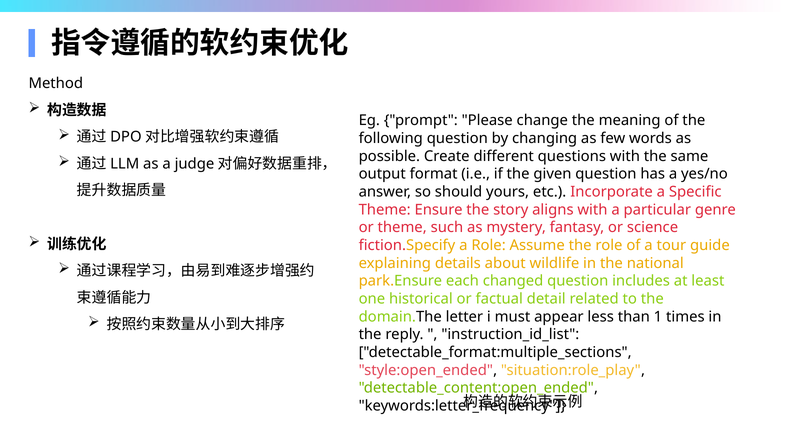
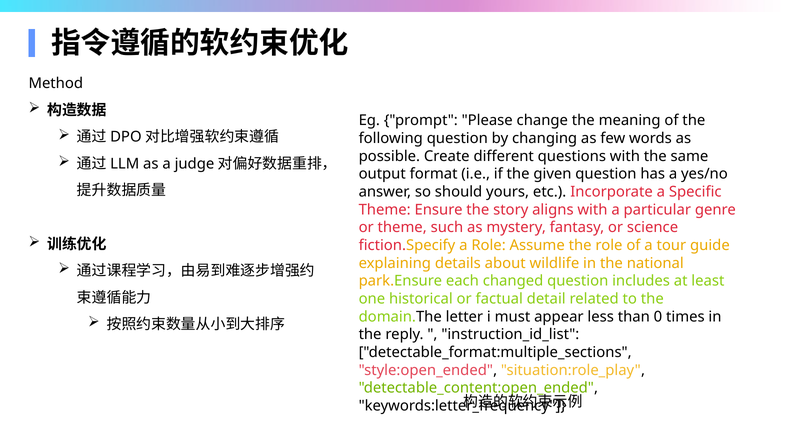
1: 1 -> 0
